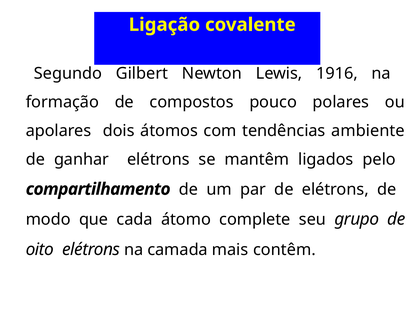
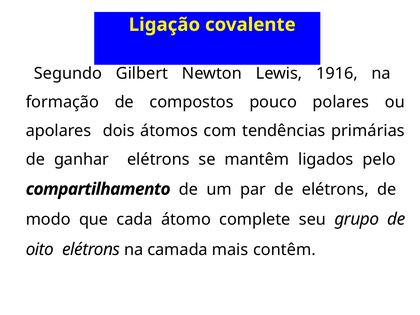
ambiente: ambiente -> primárias
